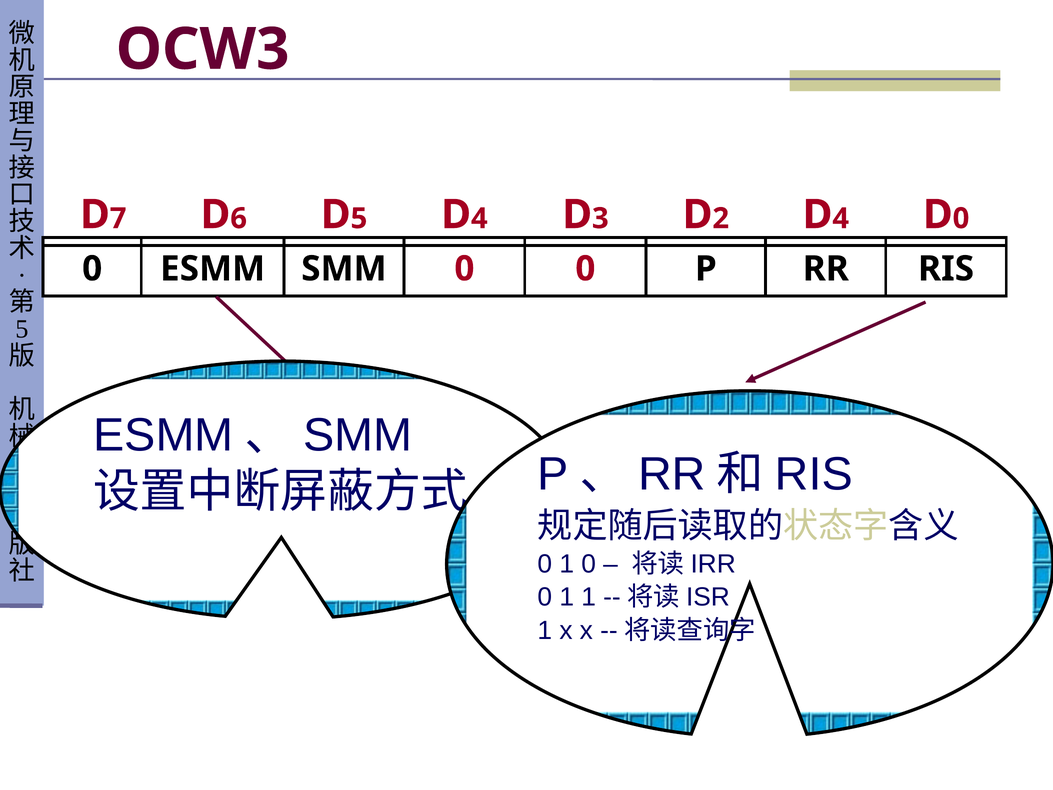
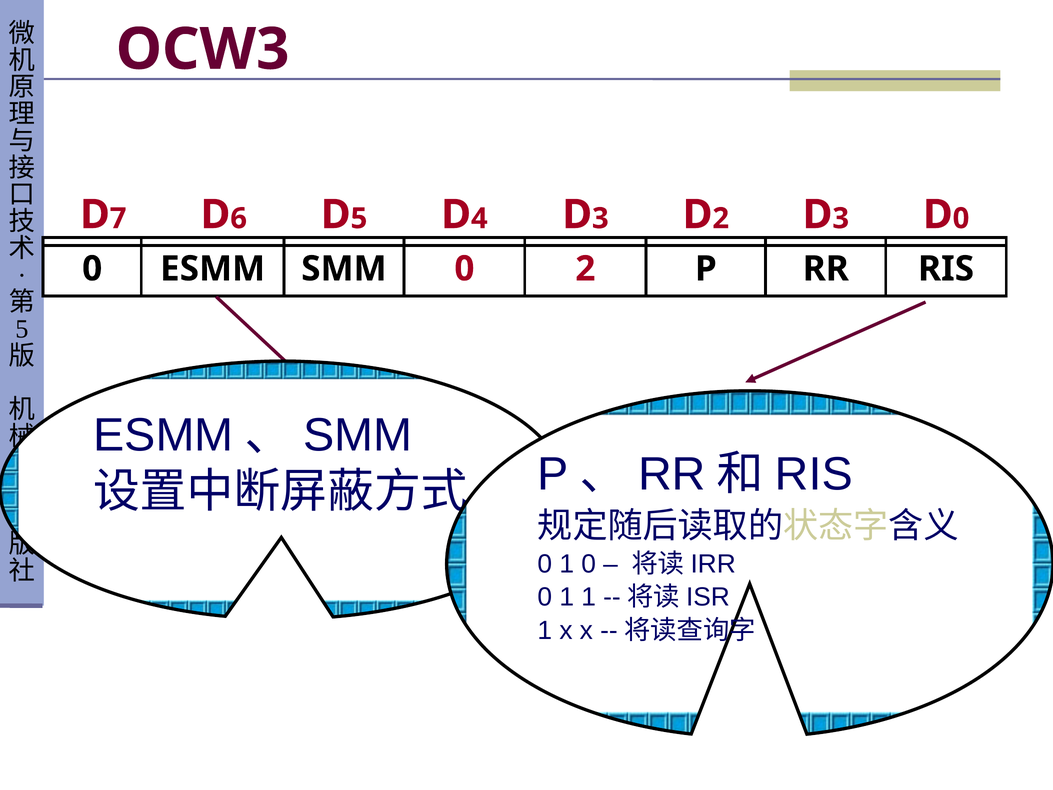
4 at (841, 218): 4 -> 3
0 0: 0 -> 2
